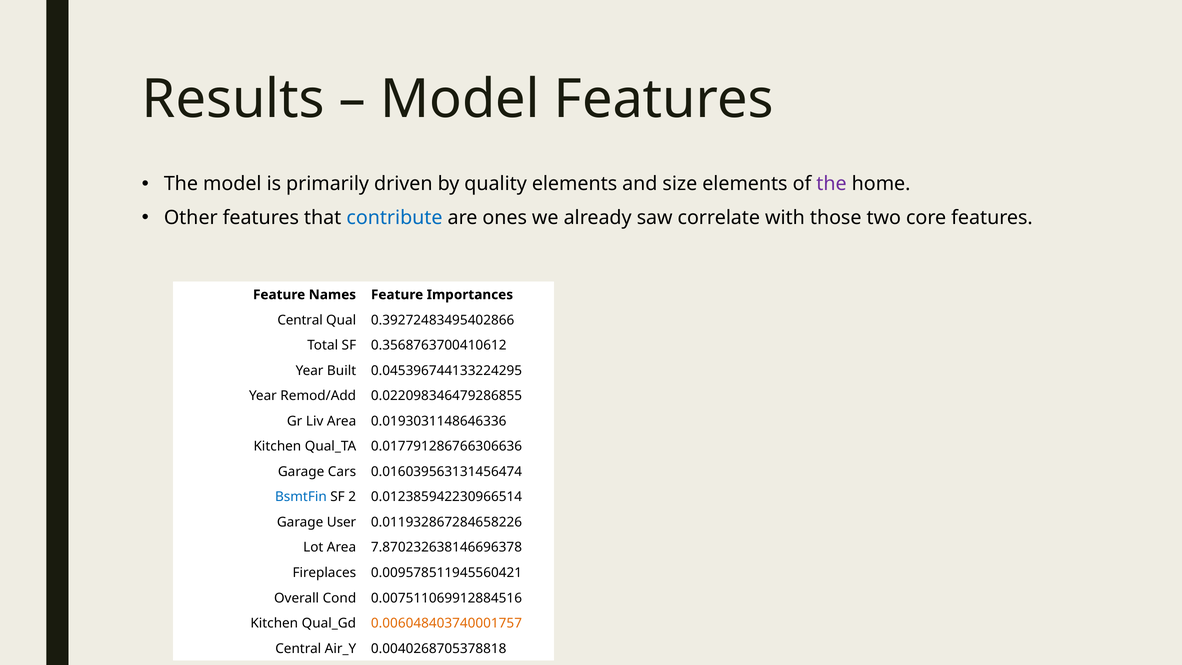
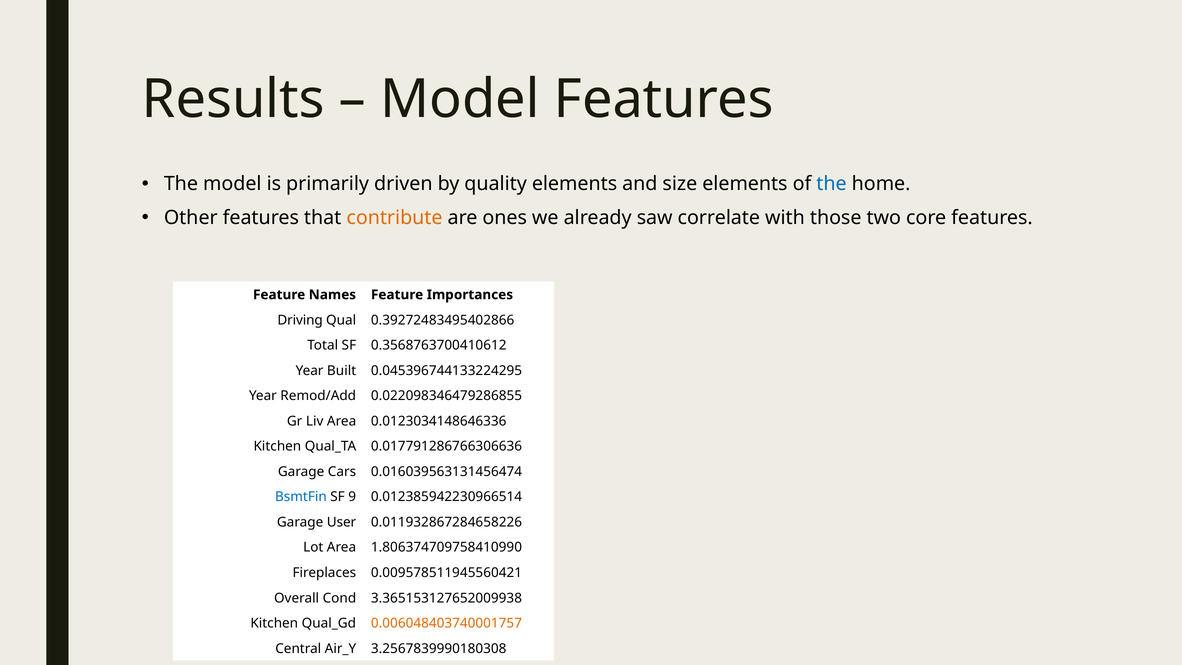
the at (832, 184) colour: purple -> blue
contribute colour: blue -> orange
Central at (300, 320): Central -> Driving
0.0193031148646336: 0.0193031148646336 -> 0.0123034148646336
2: 2 -> 9
7.870232638146696378: 7.870232638146696378 -> 1.806374709758410990
0.007511069912884516: 0.007511069912884516 -> 3.365153127652009938
0.0040268705378818: 0.0040268705378818 -> 3.2567839990180308
